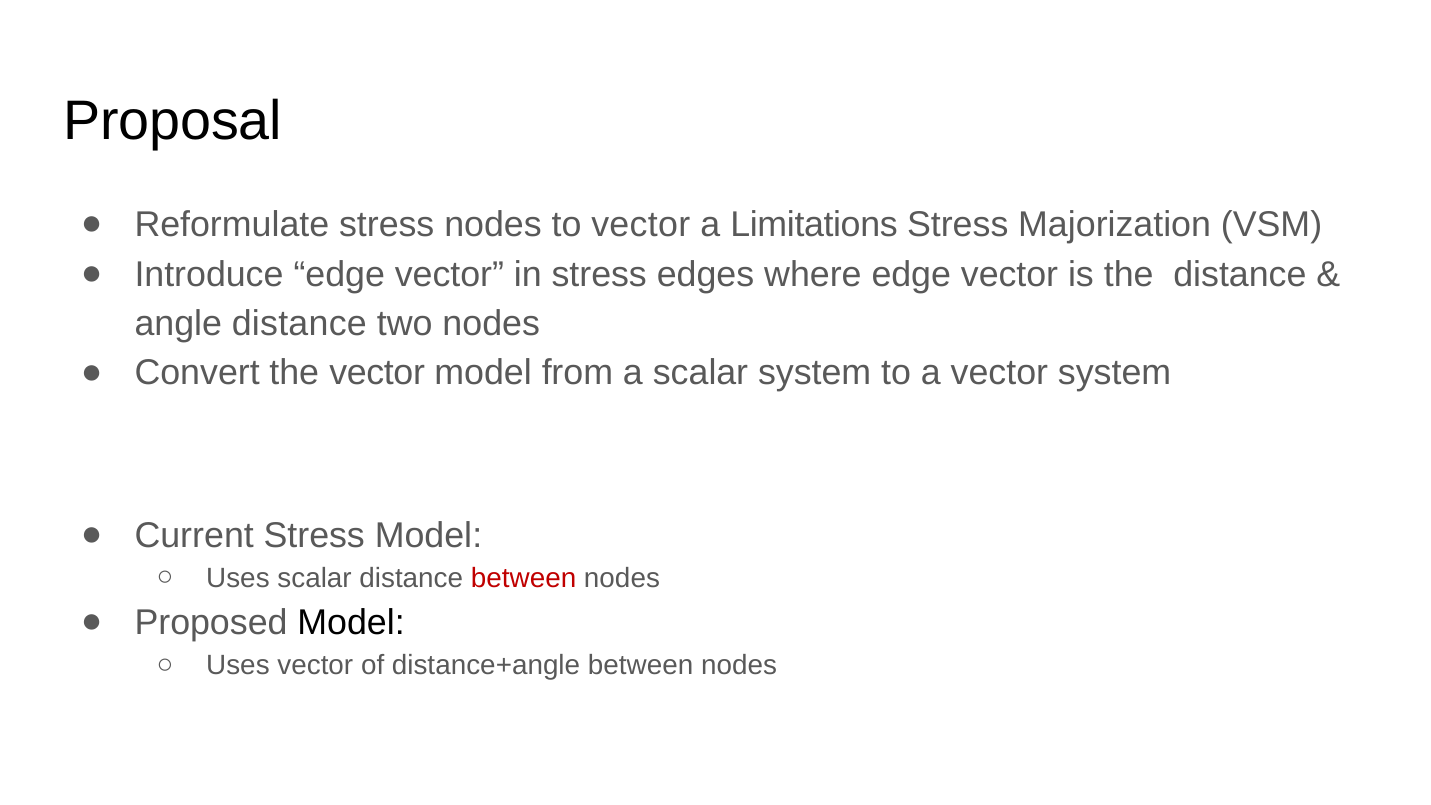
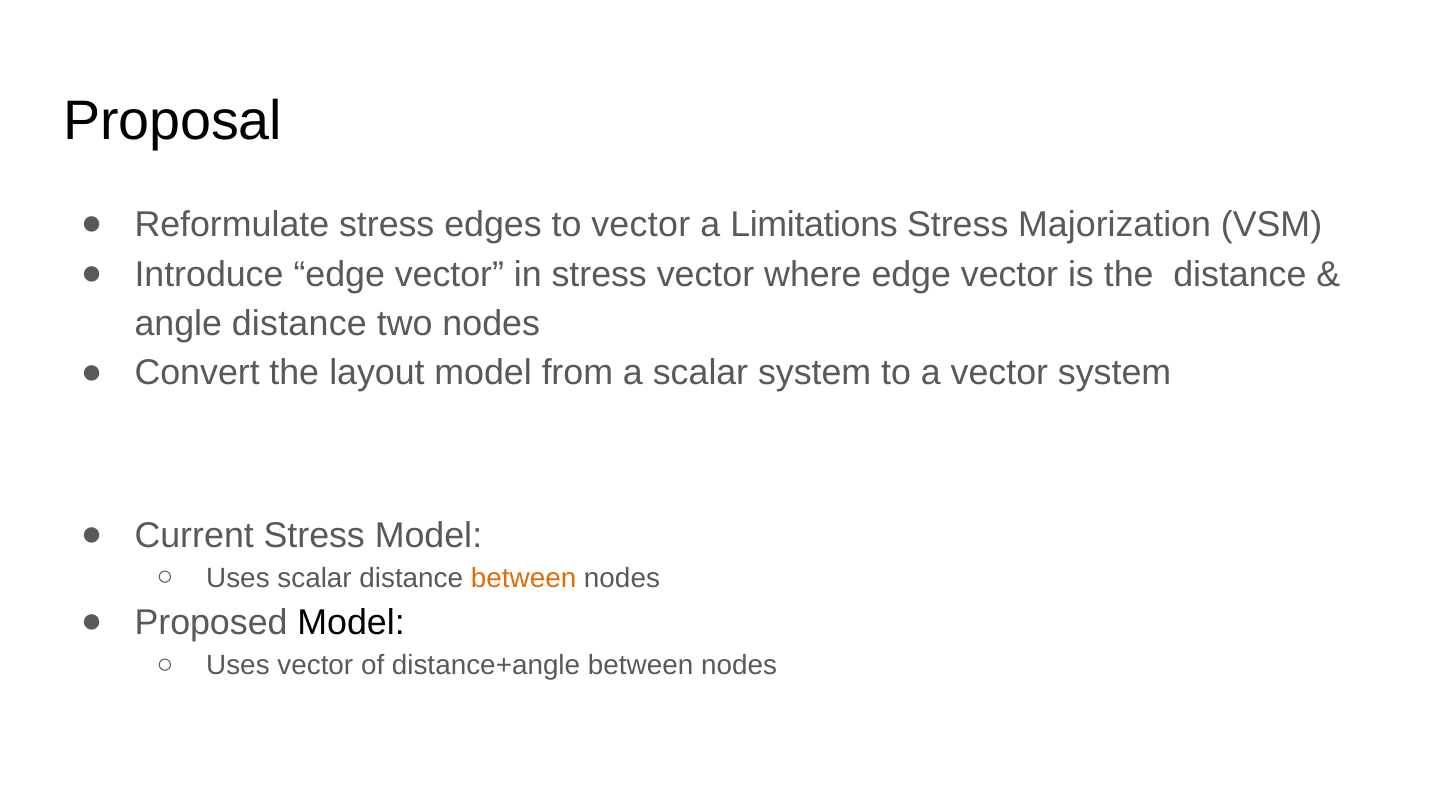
stress nodes: nodes -> edges
stress edges: edges -> vector
the vector: vector -> layout
between at (524, 578) colour: red -> orange
